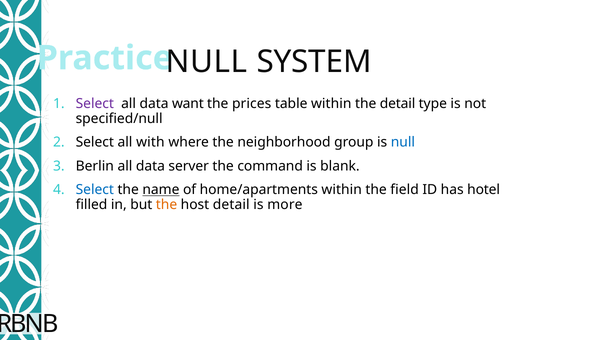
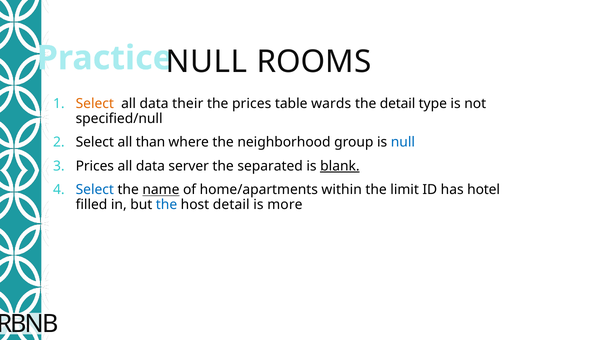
SYSTEM: SYSTEM -> ROOMS
Select at (95, 103) colour: purple -> orange
want: want -> their
table within: within -> wards
with: with -> than
Berlin at (95, 166): Berlin -> Prices
command: command -> separated
blank underline: none -> present
field: field -> limit
the at (166, 205) colour: orange -> blue
